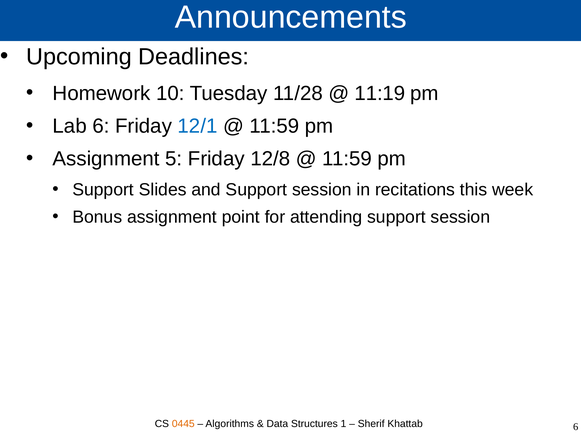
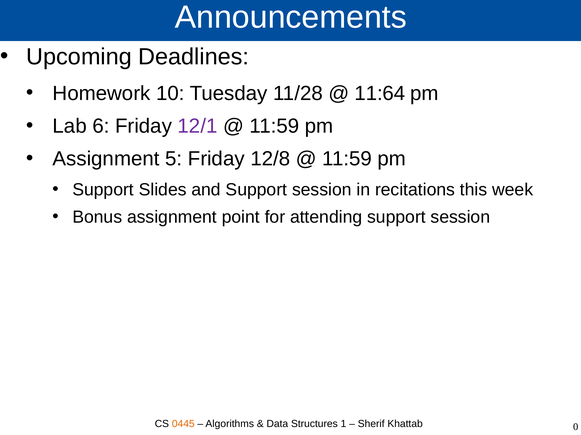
11:19: 11:19 -> 11:64
12/1 colour: blue -> purple
Khattab 6: 6 -> 0
